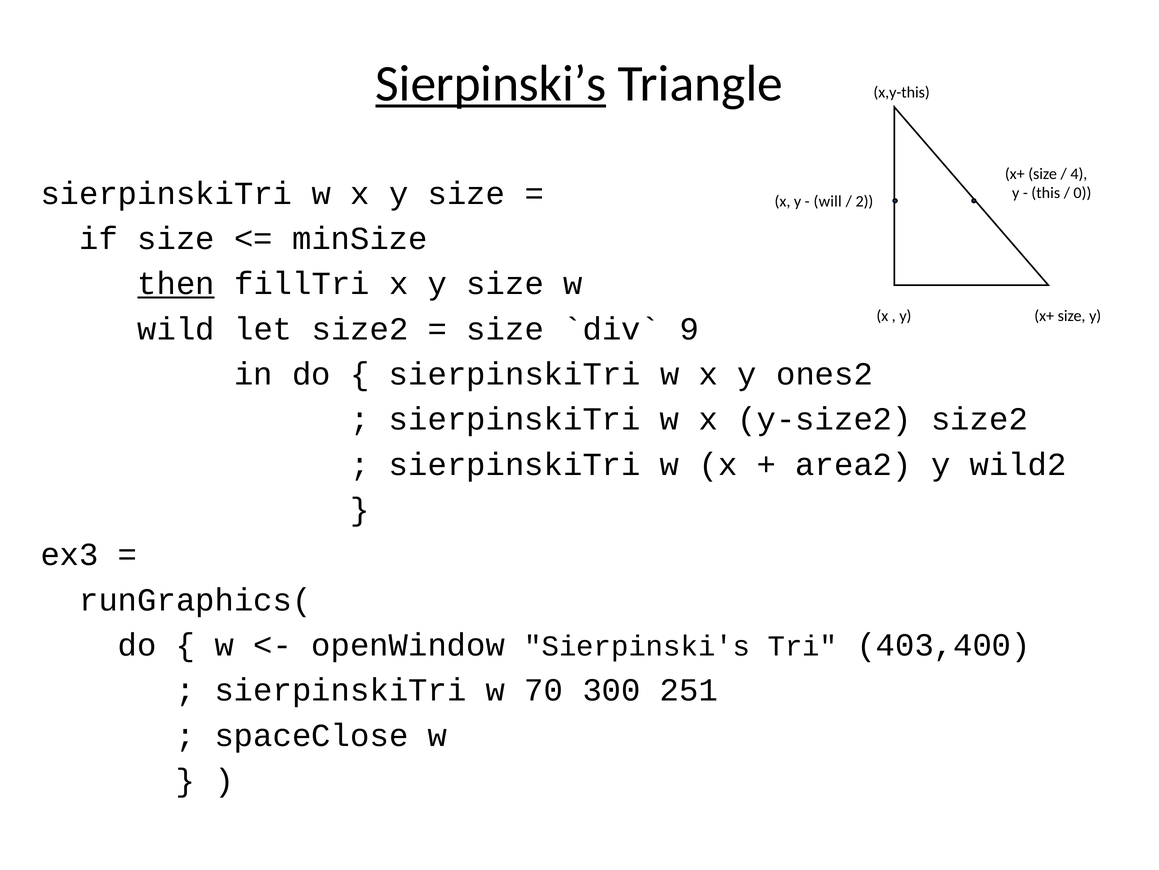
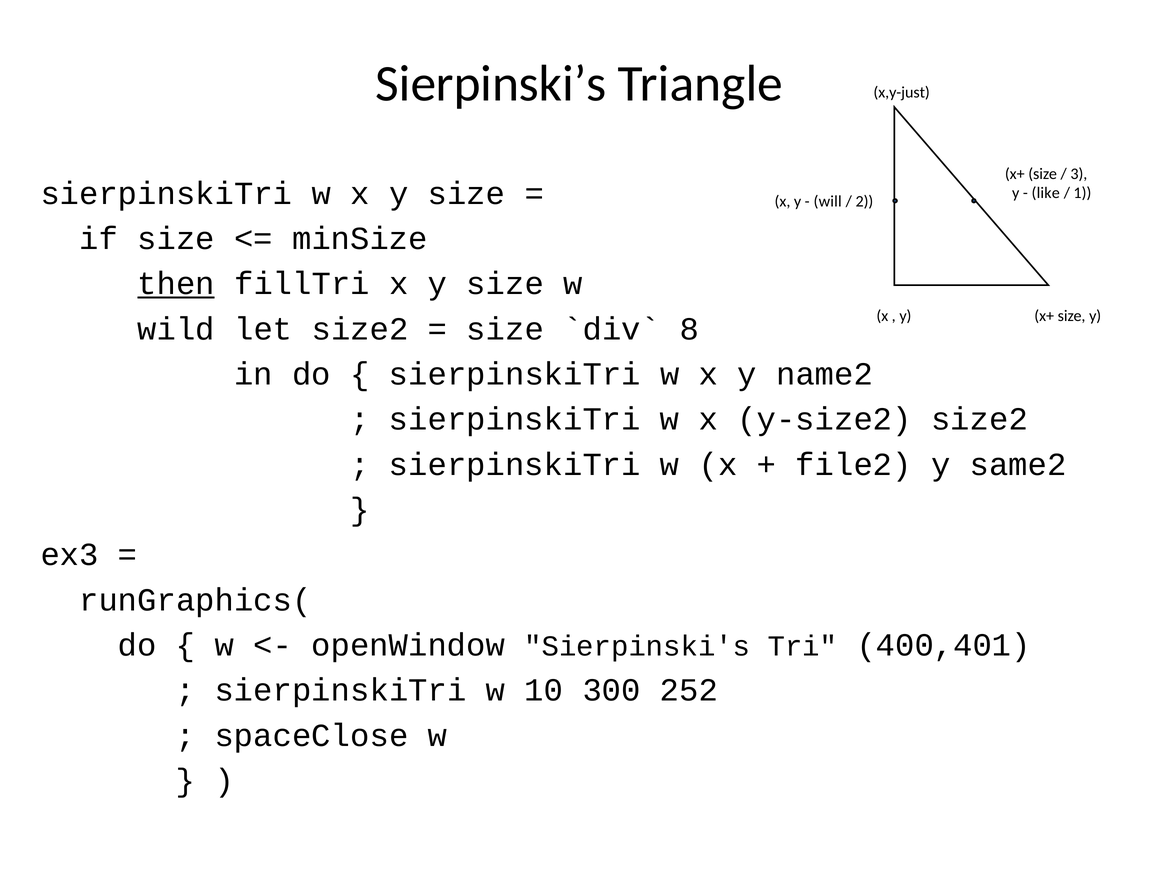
Sierpinski’s underline: present -> none
x,y-this: x,y-this -> x,y-just
4: 4 -> 3
this: this -> like
0: 0 -> 1
9: 9 -> 8
ones2: ones2 -> name2
area2: area2 -> file2
wild2: wild2 -> same2
403,400: 403,400 -> 400,401
70: 70 -> 10
251: 251 -> 252
